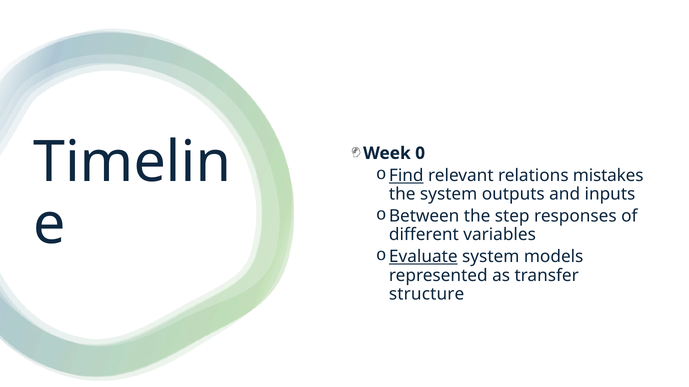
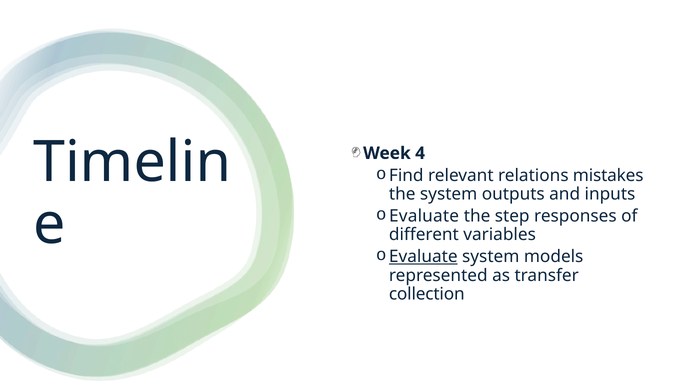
Week 0: 0 -> 4
Find underline: present -> none
Between at (424, 216): Between -> Evaluate
structure: structure -> collection
